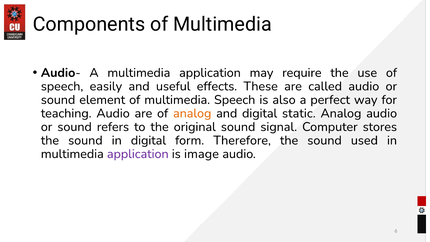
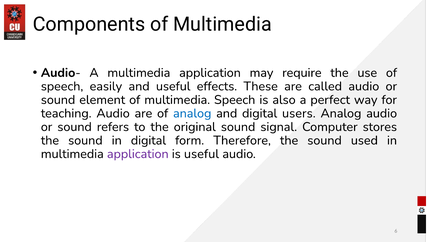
analog at (192, 113) colour: orange -> blue
static: static -> users
is image: image -> useful
